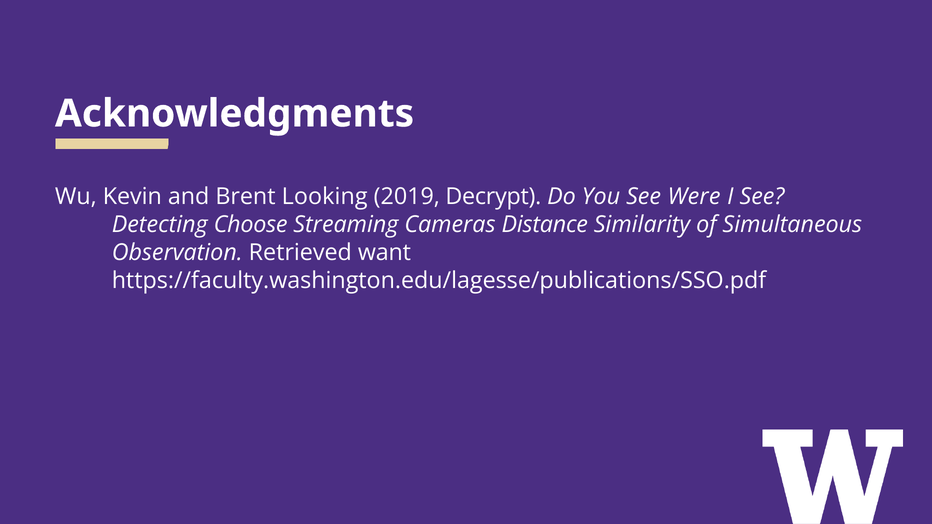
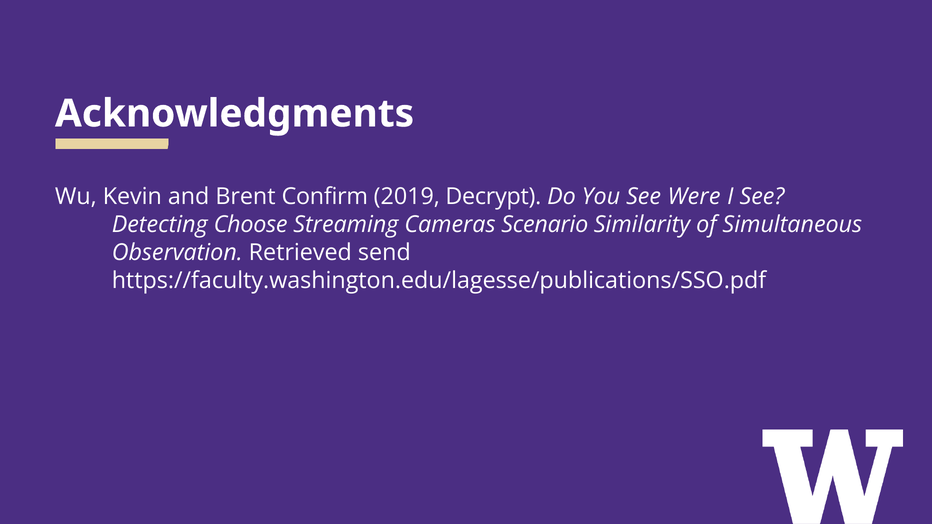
Looking: Looking -> Confirm
Distance: Distance -> Scenario
want: want -> send
